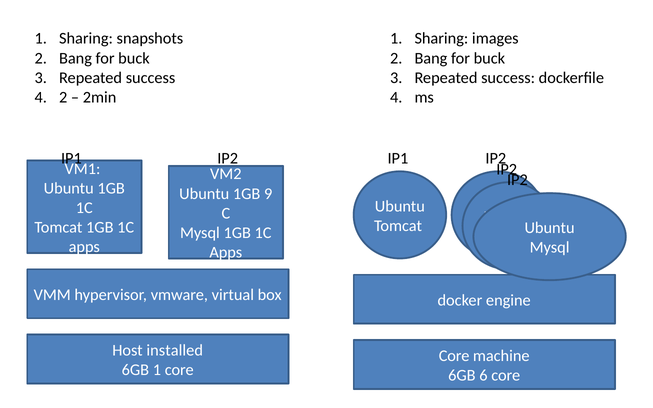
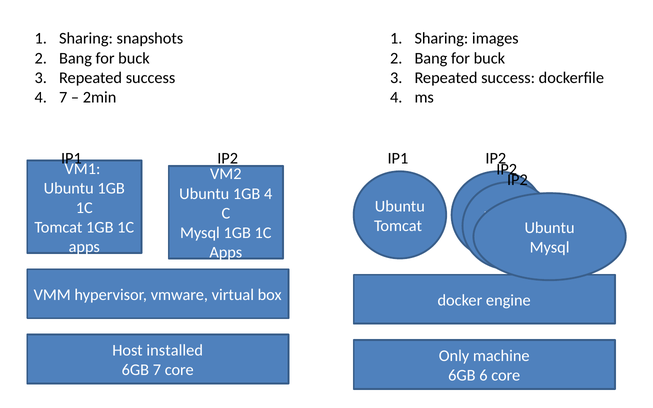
2 at (63, 97): 2 -> 7
1GB 9: 9 -> 4
Core at (454, 356): Core -> Only
6GB 1: 1 -> 7
